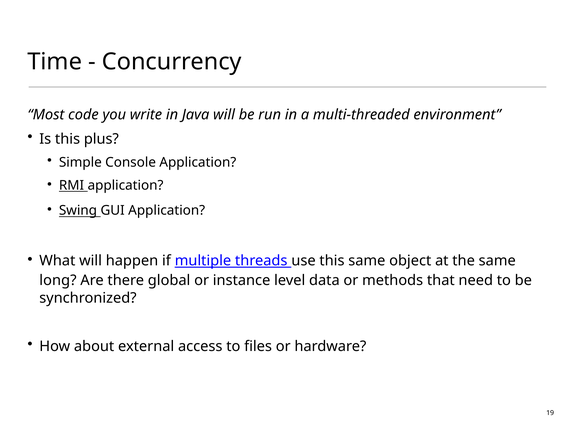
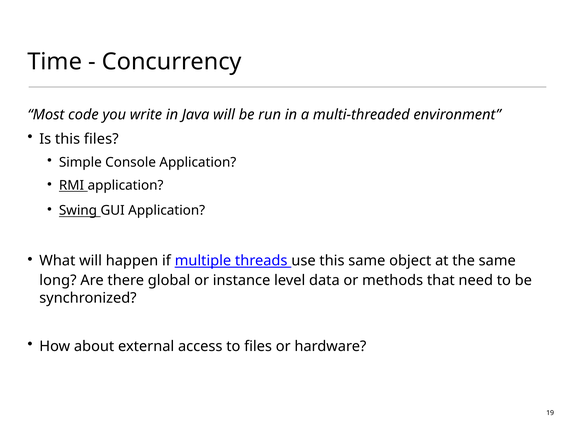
this plus: plus -> files
